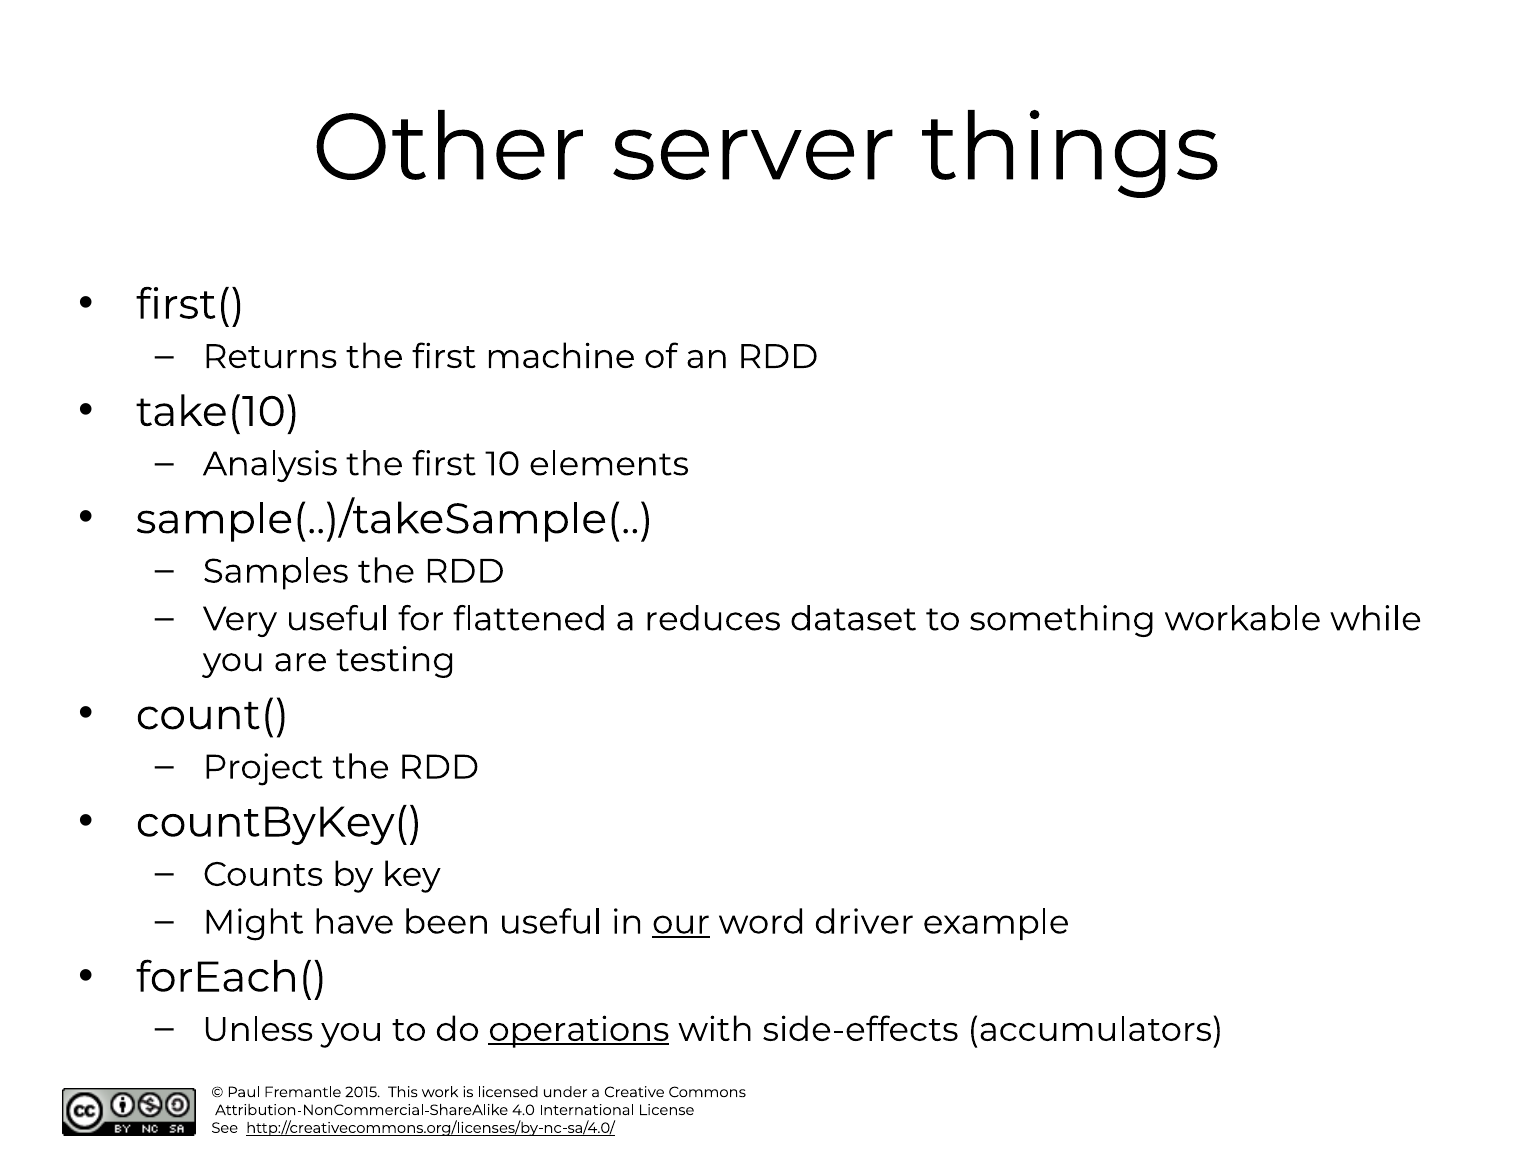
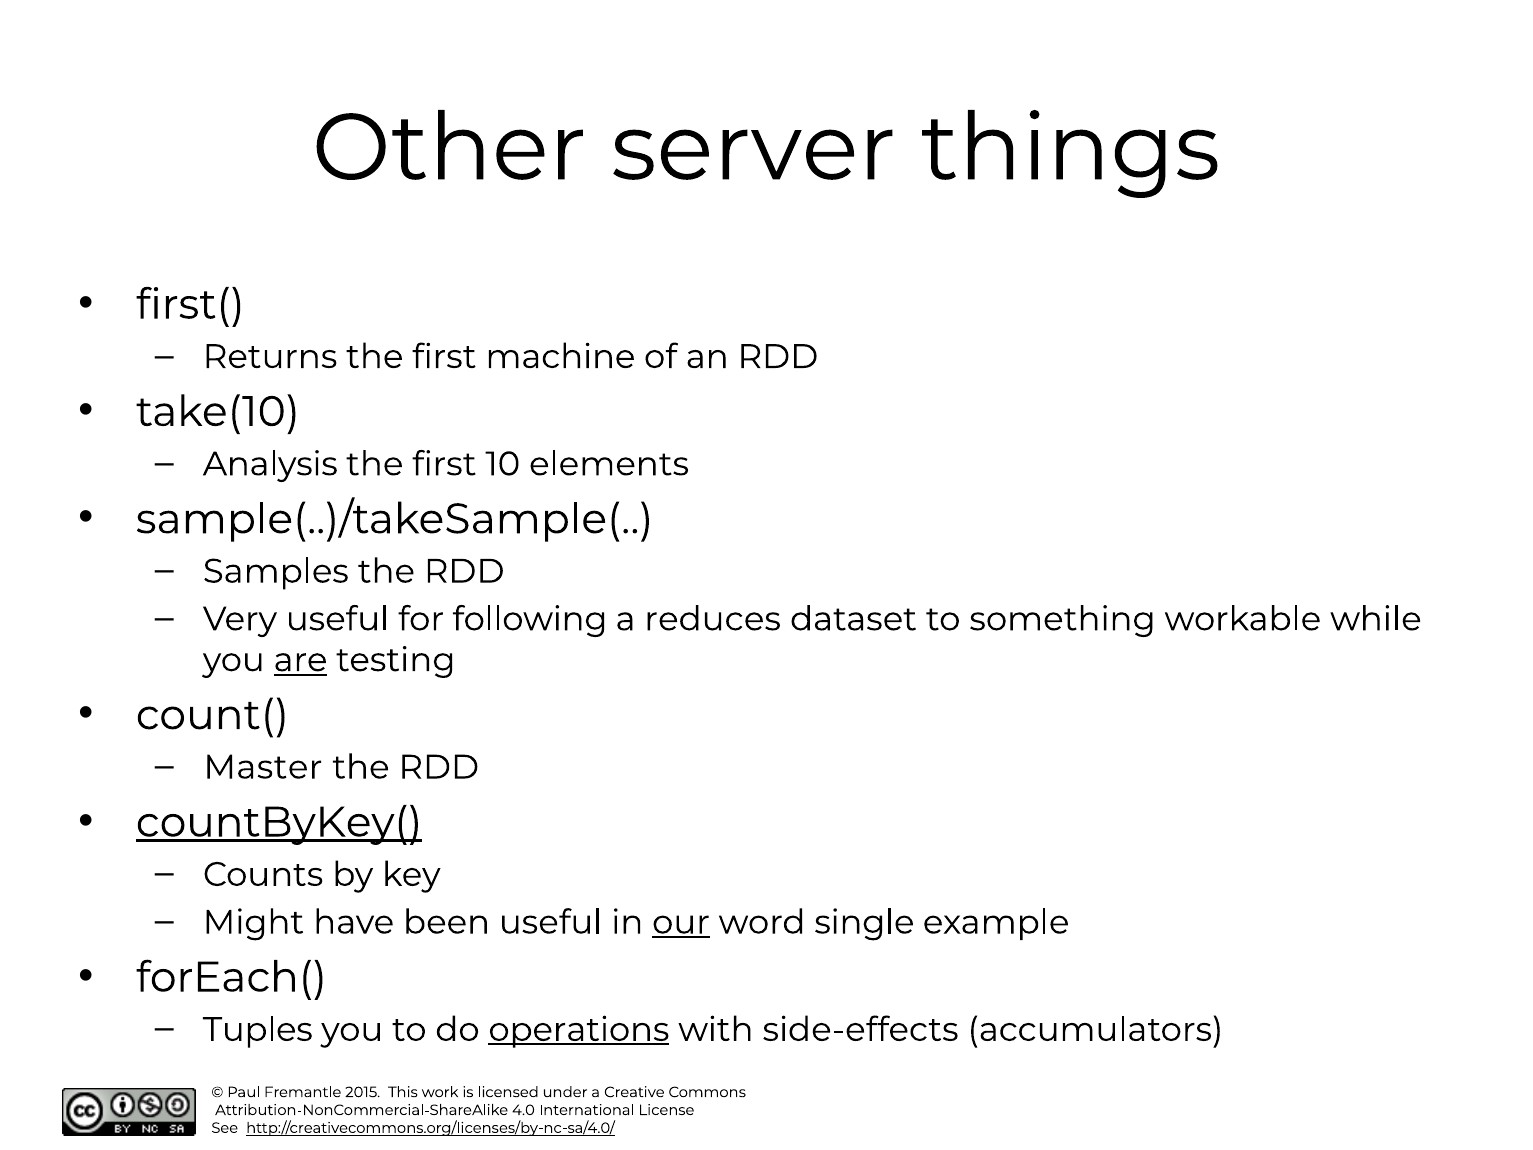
flattened: flattened -> following
are underline: none -> present
Project: Project -> Master
countByKey( underline: none -> present
driver: driver -> single
Unless: Unless -> Tuples
